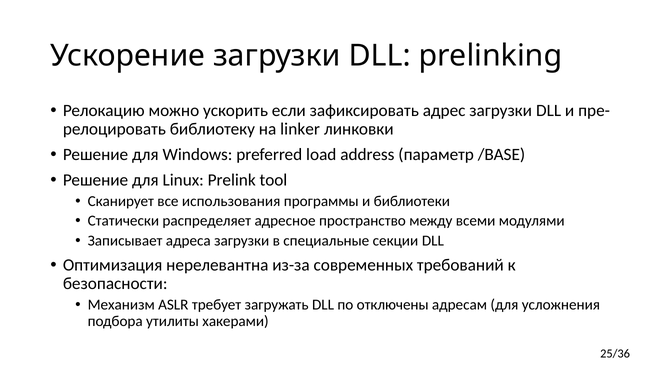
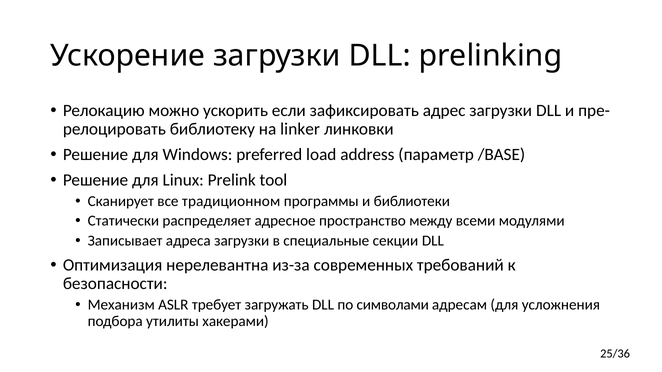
использования: использования -> традиционном
отключены: отключены -> символами
